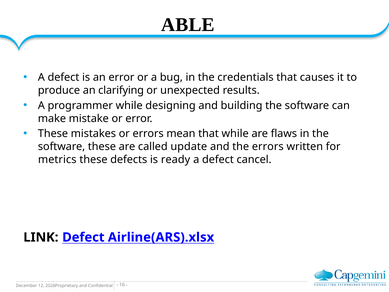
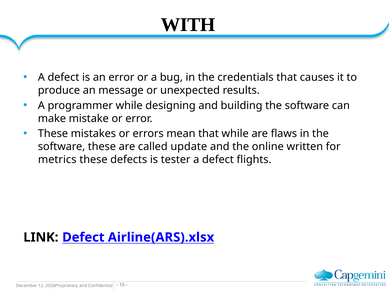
ABLE: ABLE -> WITH
clarifying: clarifying -> message
the errors: errors -> online
ready: ready -> tester
cancel: cancel -> flights
